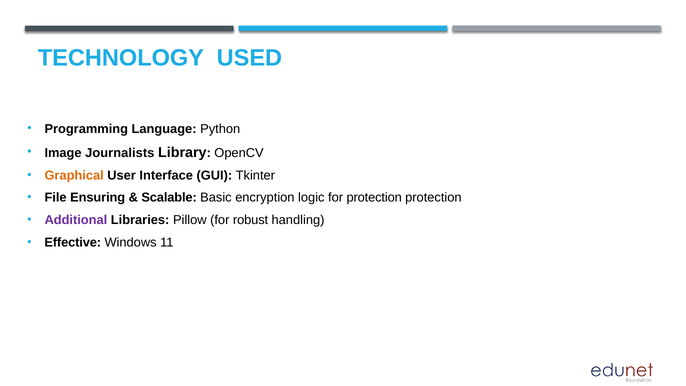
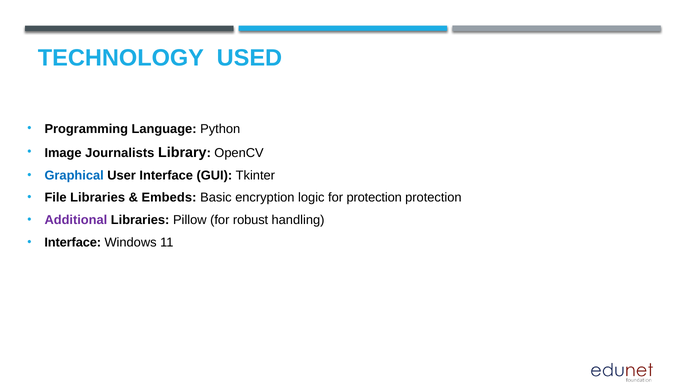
Graphical colour: orange -> blue
File Ensuring: Ensuring -> Libraries
Scalable: Scalable -> Embeds
Effective at (73, 242): Effective -> Interface
